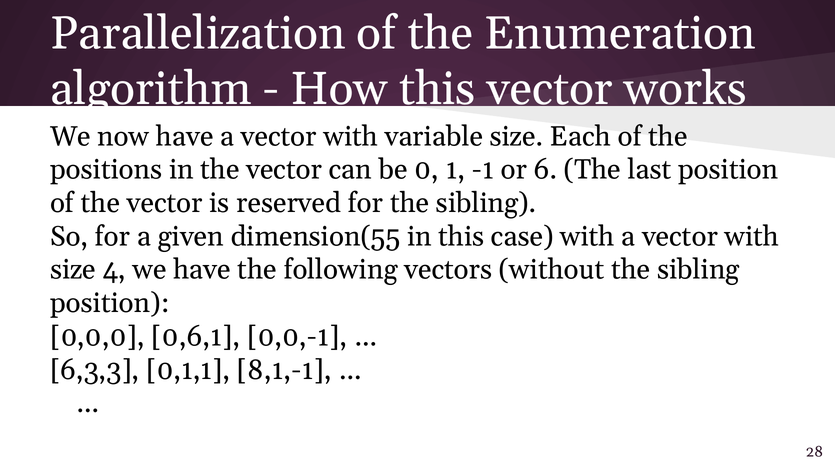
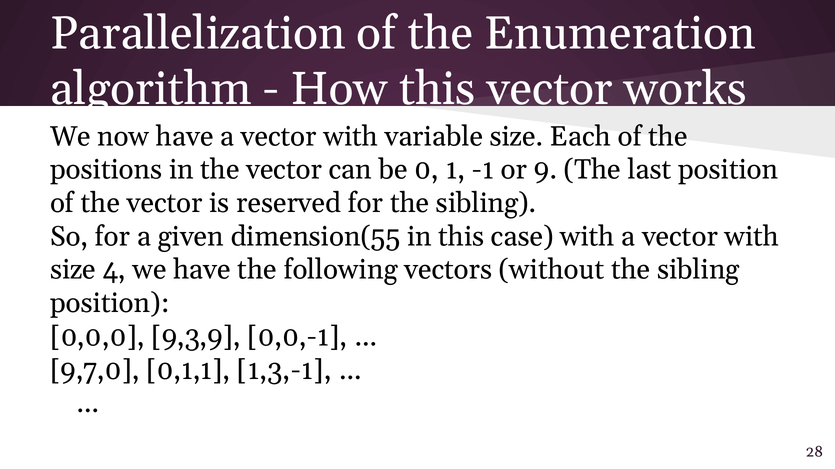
6: 6 -> 9
0,6,1: 0,6,1 -> 9,3,9
6,3,3: 6,3,3 -> 9,7,0
8,1,-1: 8,1,-1 -> 1,3,-1
